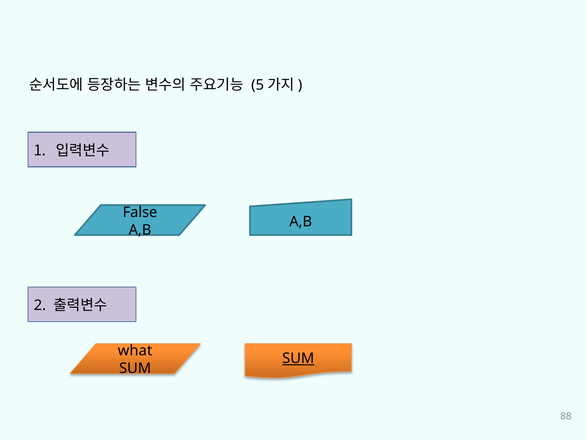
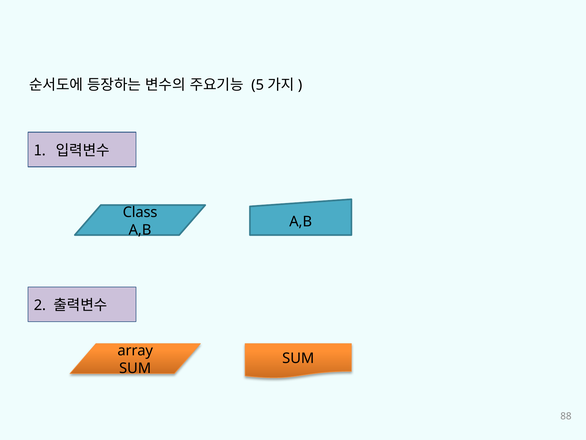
False: False -> Class
what: what -> array
SUM at (298, 358) underline: present -> none
